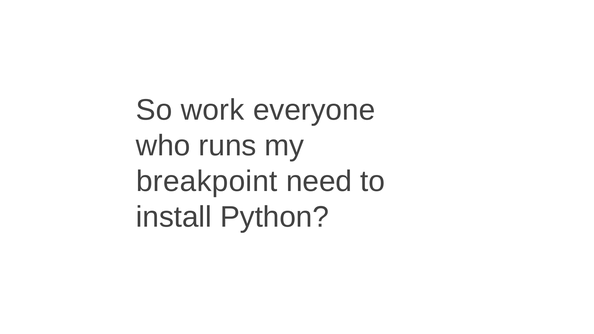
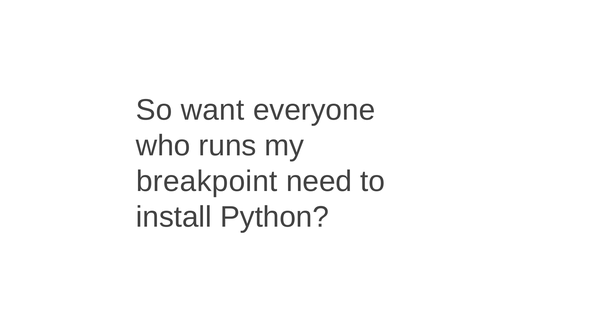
work: work -> want
